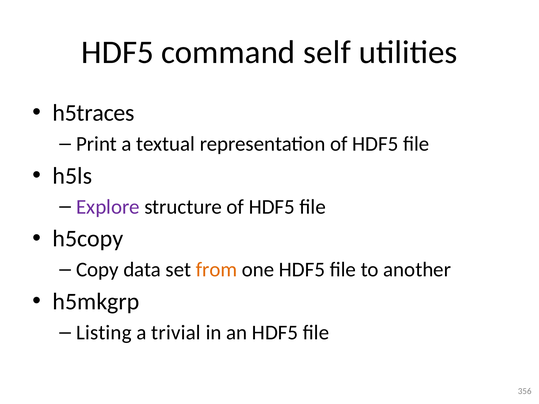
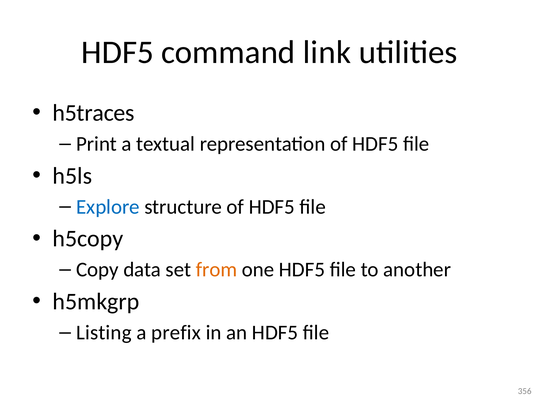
self: self -> link
Explore colour: purple -> blue
trivial: trivial -> prefix
